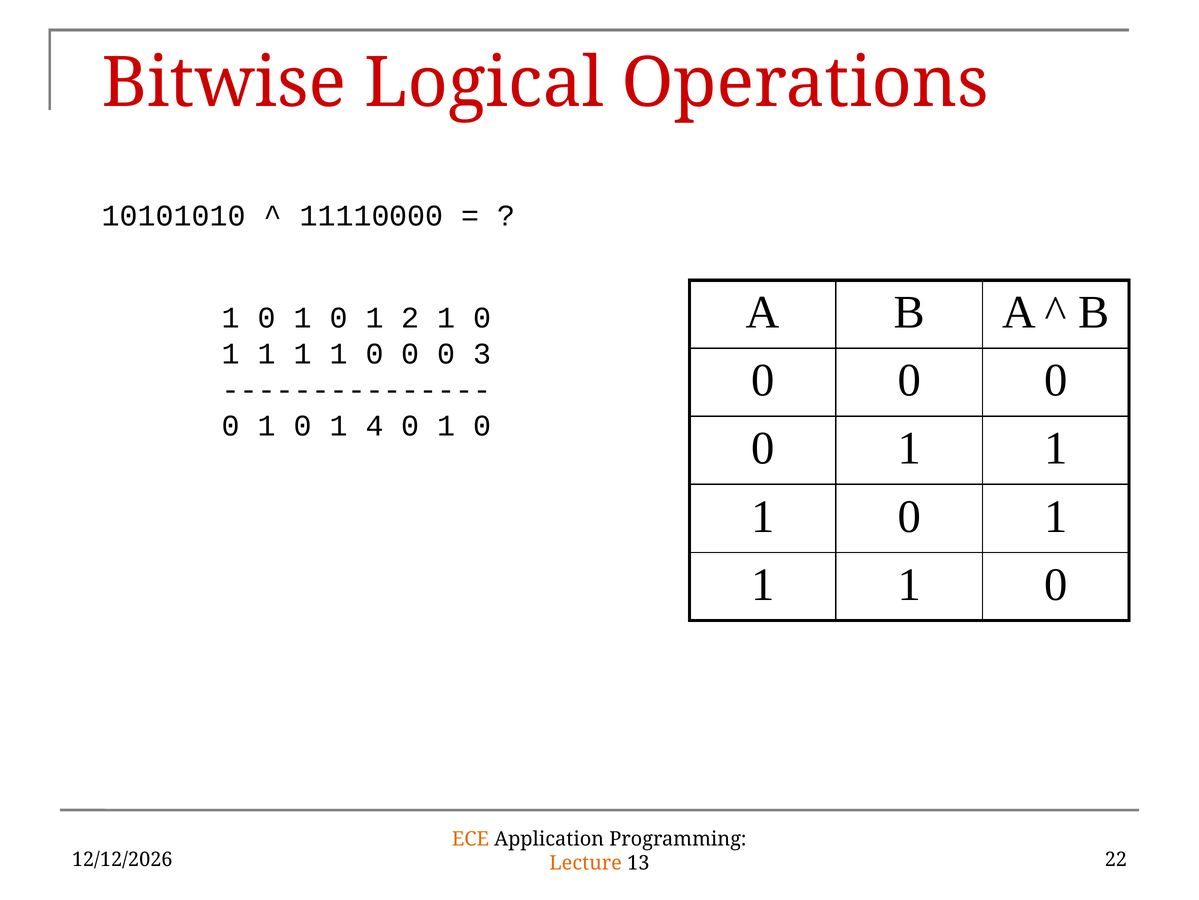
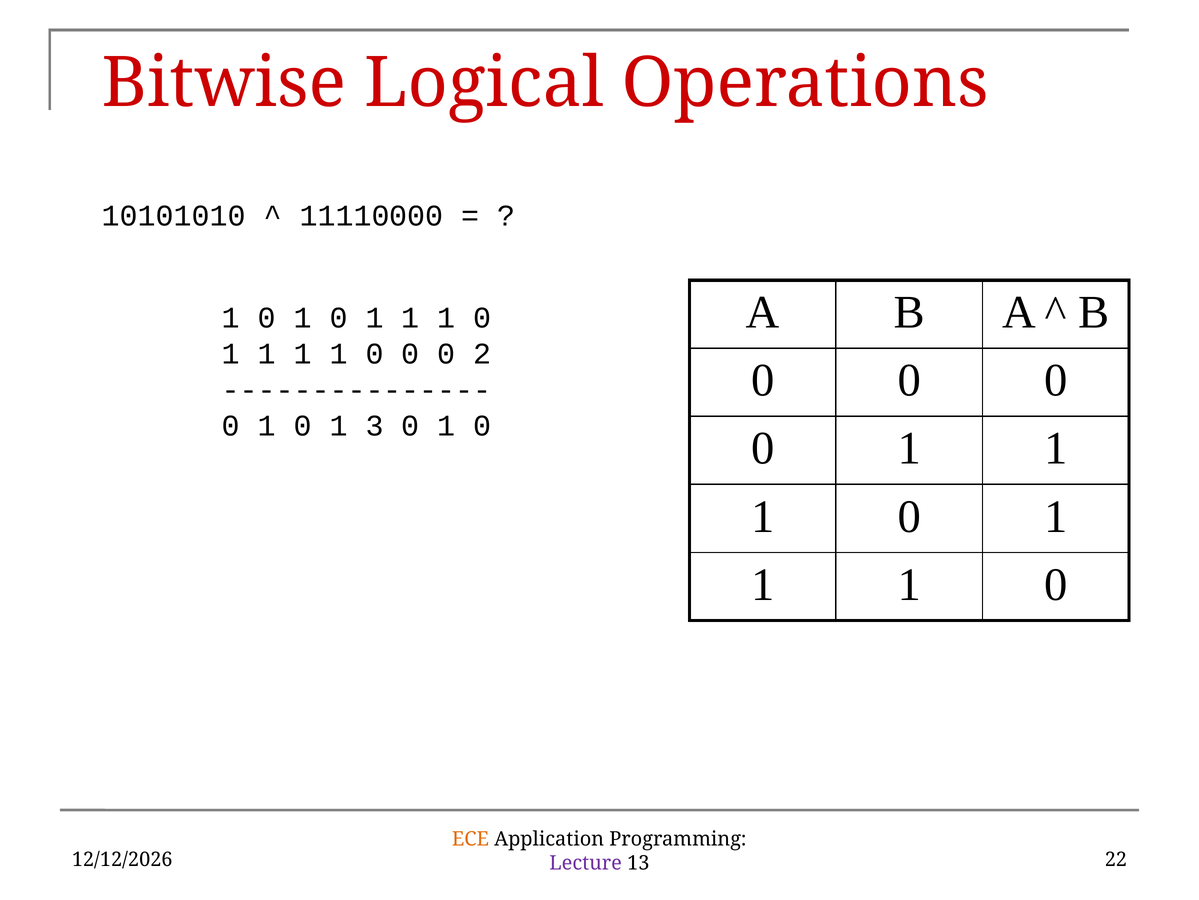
2 at (410, 318): 2 -> 1
3: 3 -> 2
4: 4 -> 3
Lecture colour: orange -> purple
